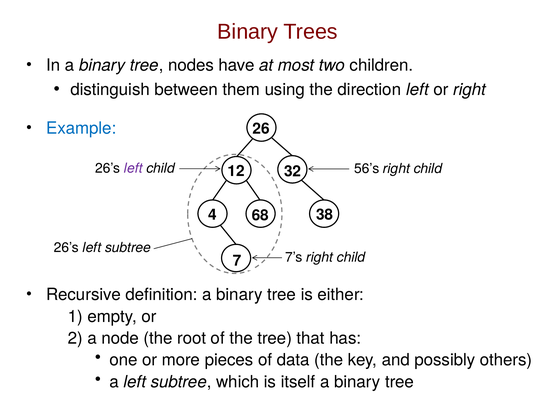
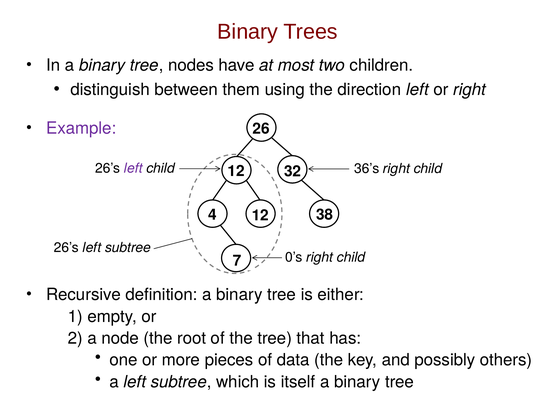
Example colour: blue -> purple
56’s: 56’s -> 36’s
4 68: 68 -> 12
7’s: 7’s -> 0’s
